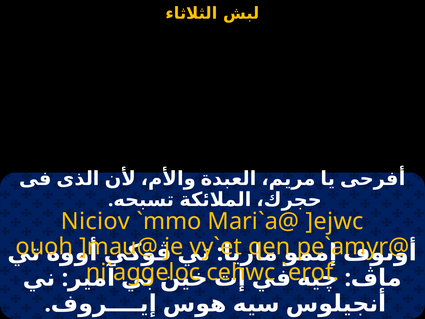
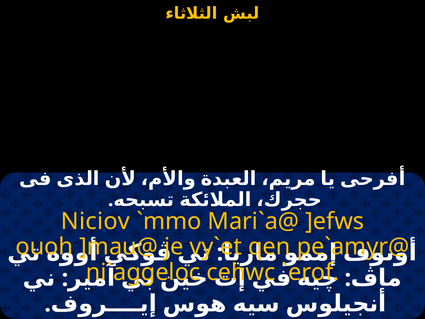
]ejwc: ]ejwc -> ]efws
